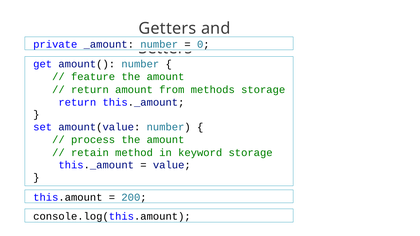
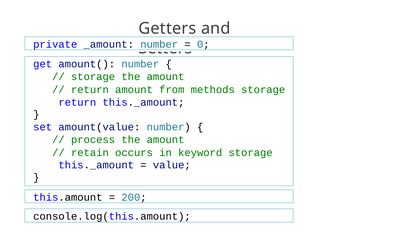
feature at (93, 77): feature -> storage
method: method -> occurs
